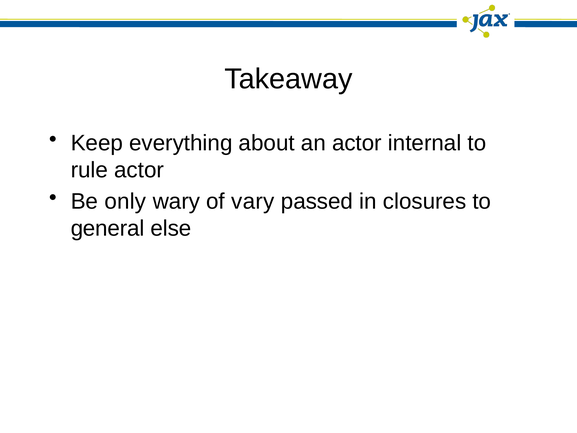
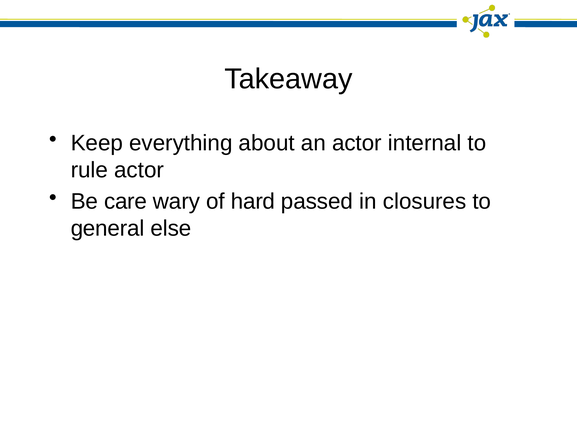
only: only -> care
vary: vary -> hard
